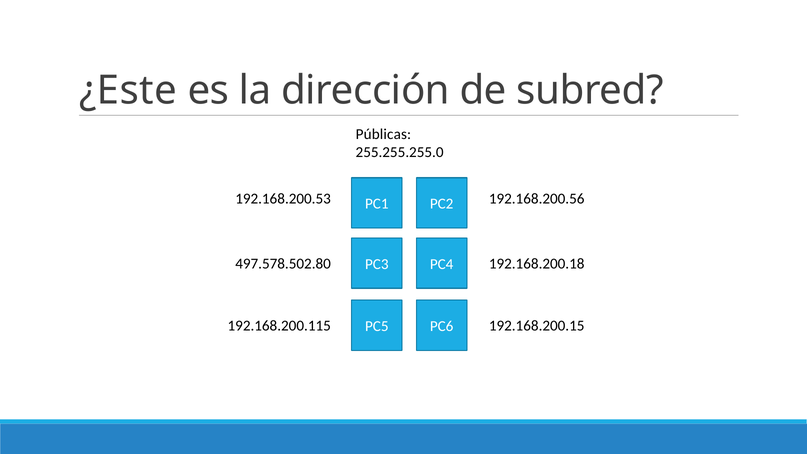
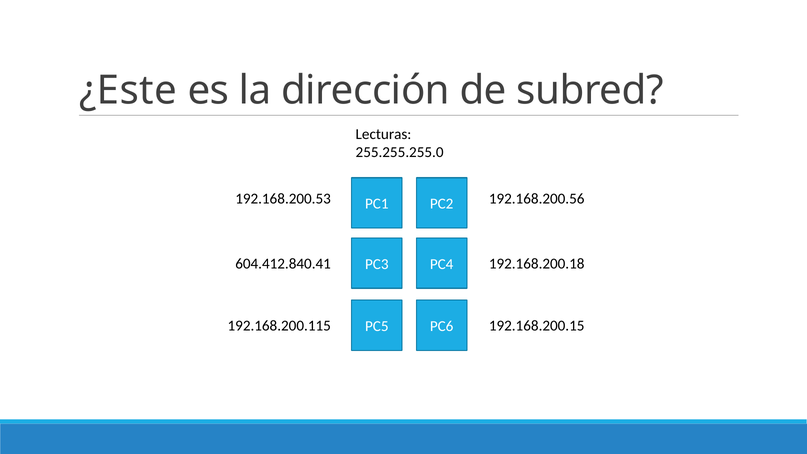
Públicas: Públicas -> Lecturas
497.578.502.80: 497.578.502.80 -> 604.412.840.41
